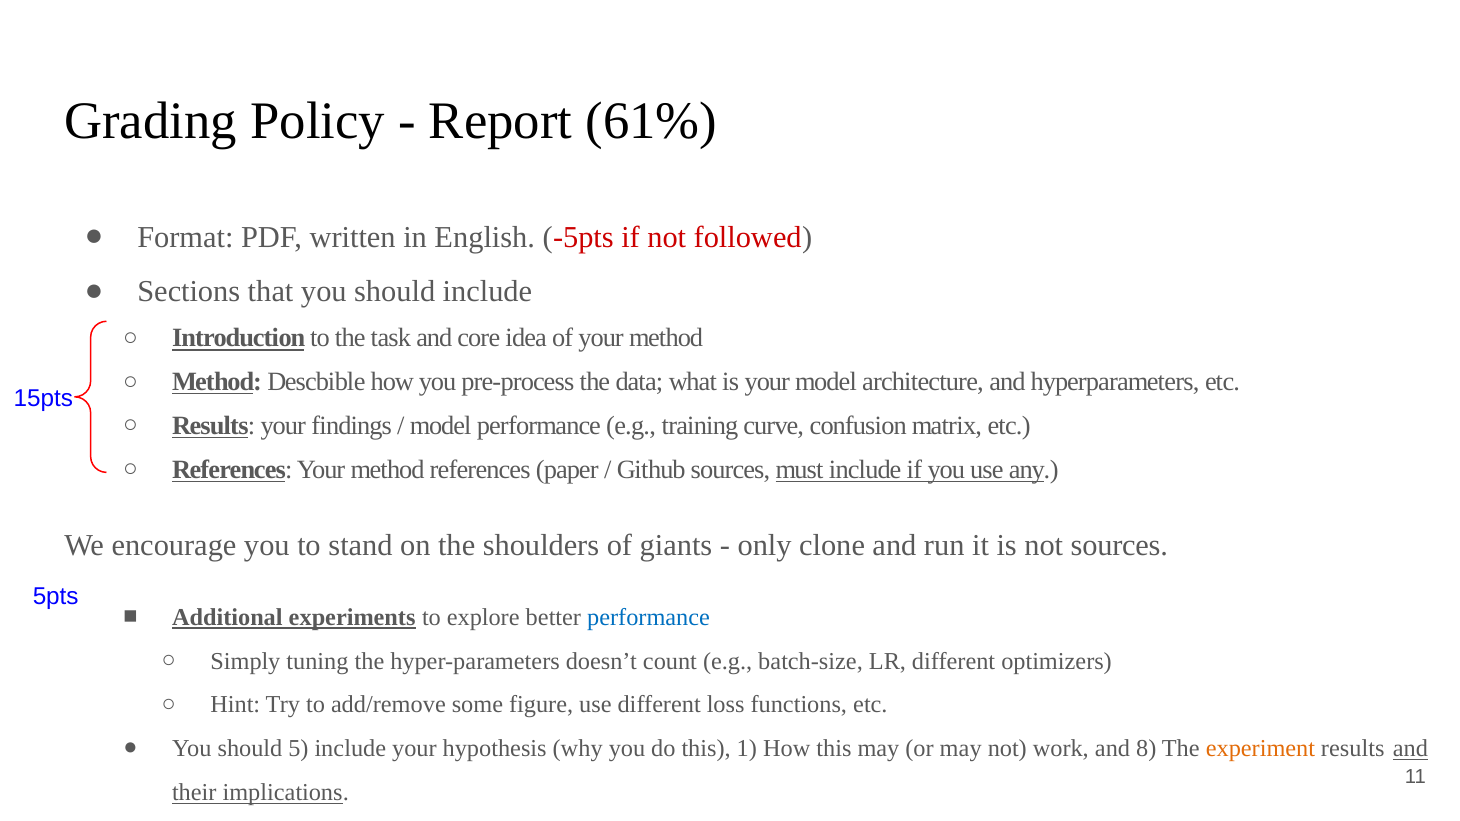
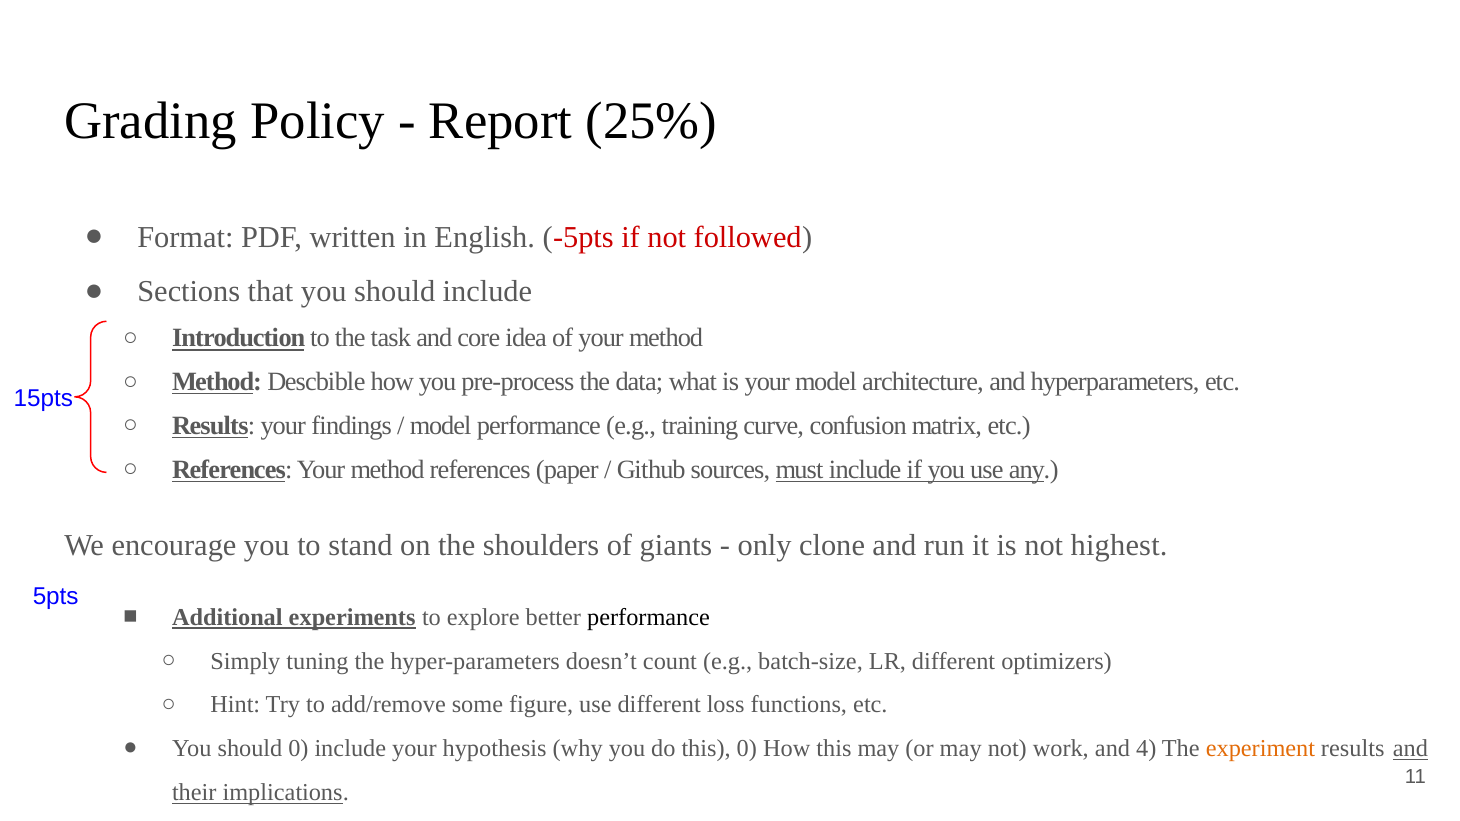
61%: 61% -> 25%
not sources: sources -> highest
performance at (649, 617) colour: blue -> black
should 5: 5 -> 0
this 1: 1 -> 0
8: 8 -> 4
